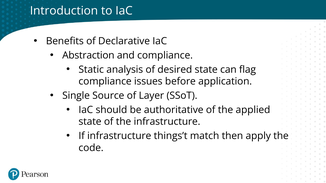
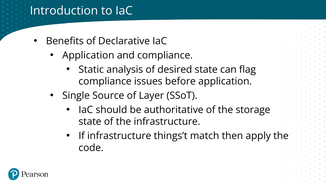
Abstraction at (88, 55): Abstraction -> Application
applied: applied -> storage
